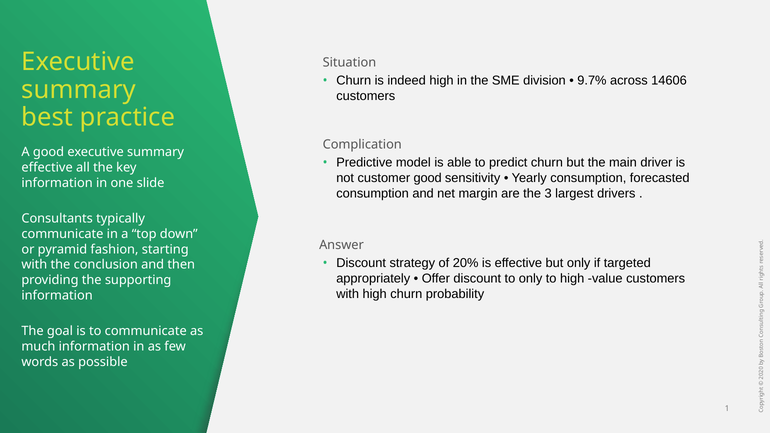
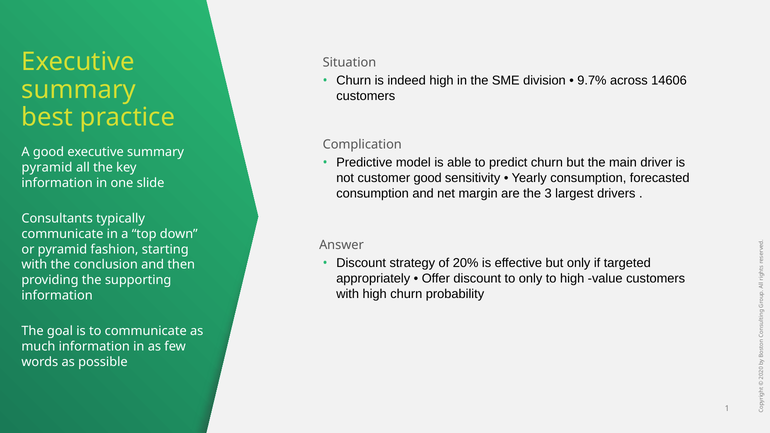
effective at (47, 168): effective -> pyramid
